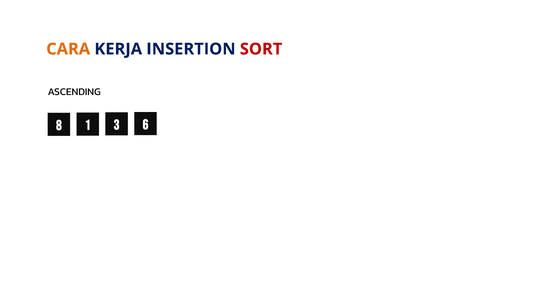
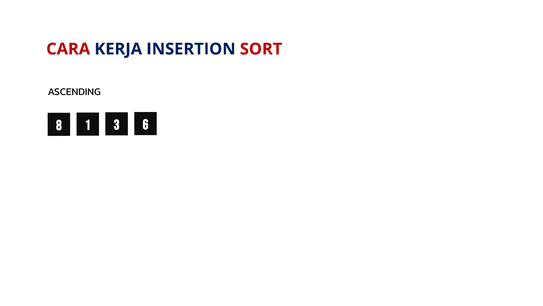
CARA colour: orange -> red
